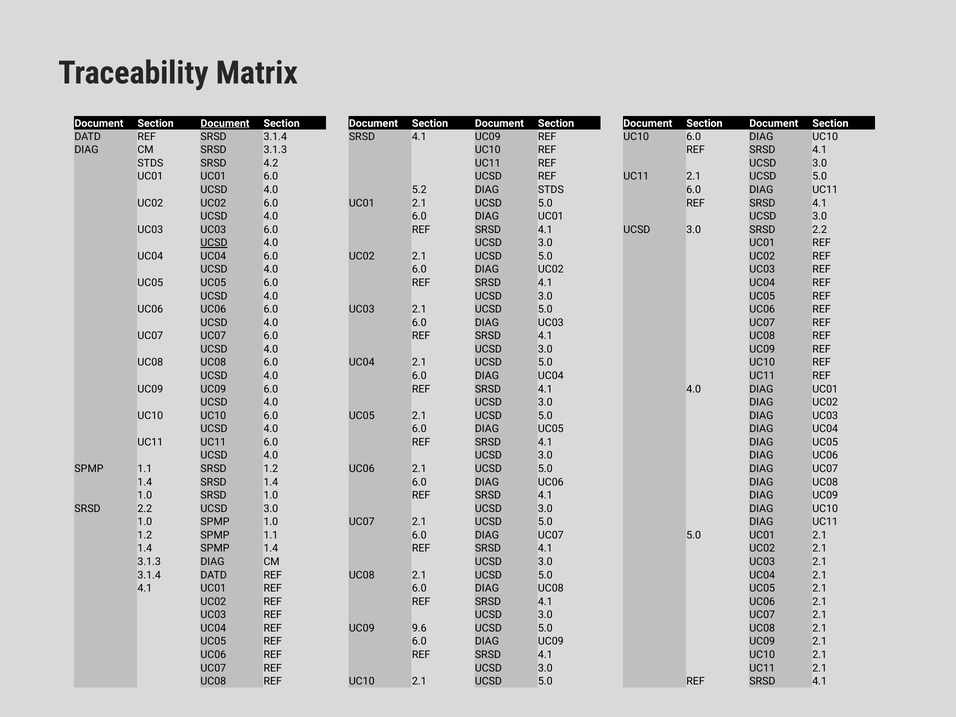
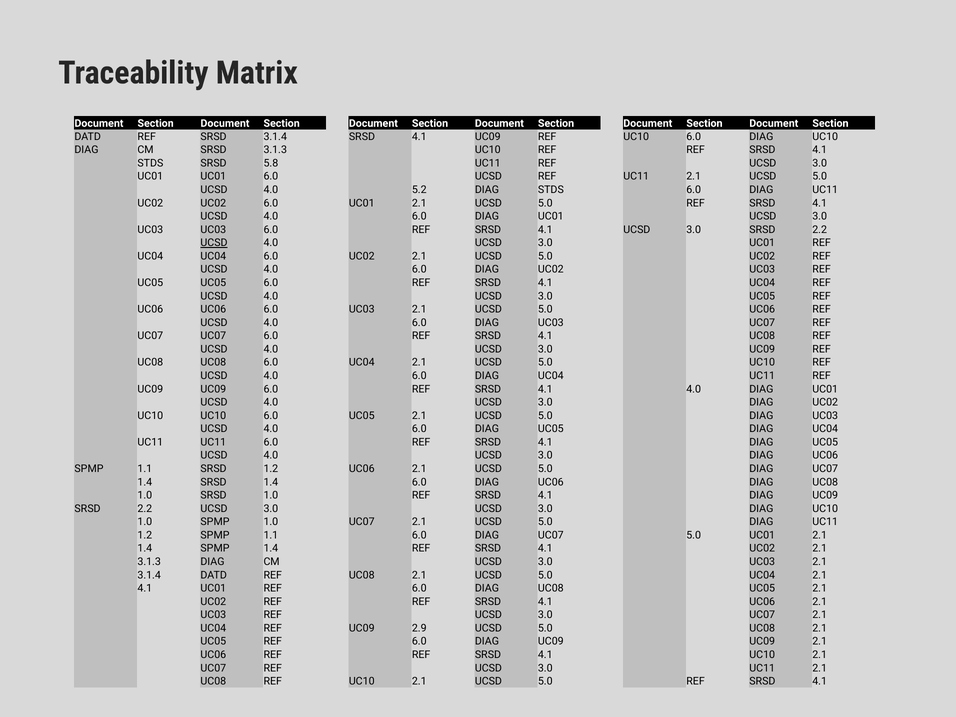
Document at (225, 123) underline: present -> none
4.2: 4.2 -> 5.8
9.6: 9.6 -> 2.9
